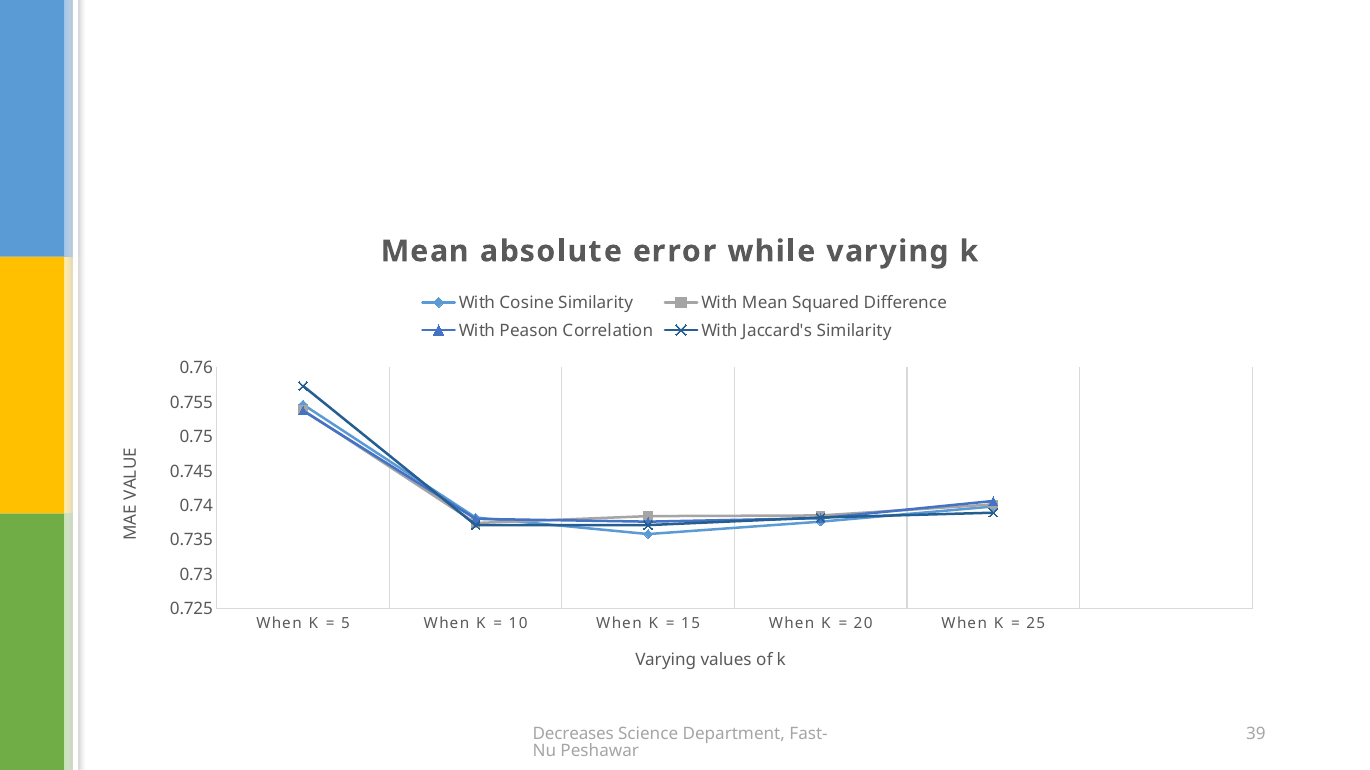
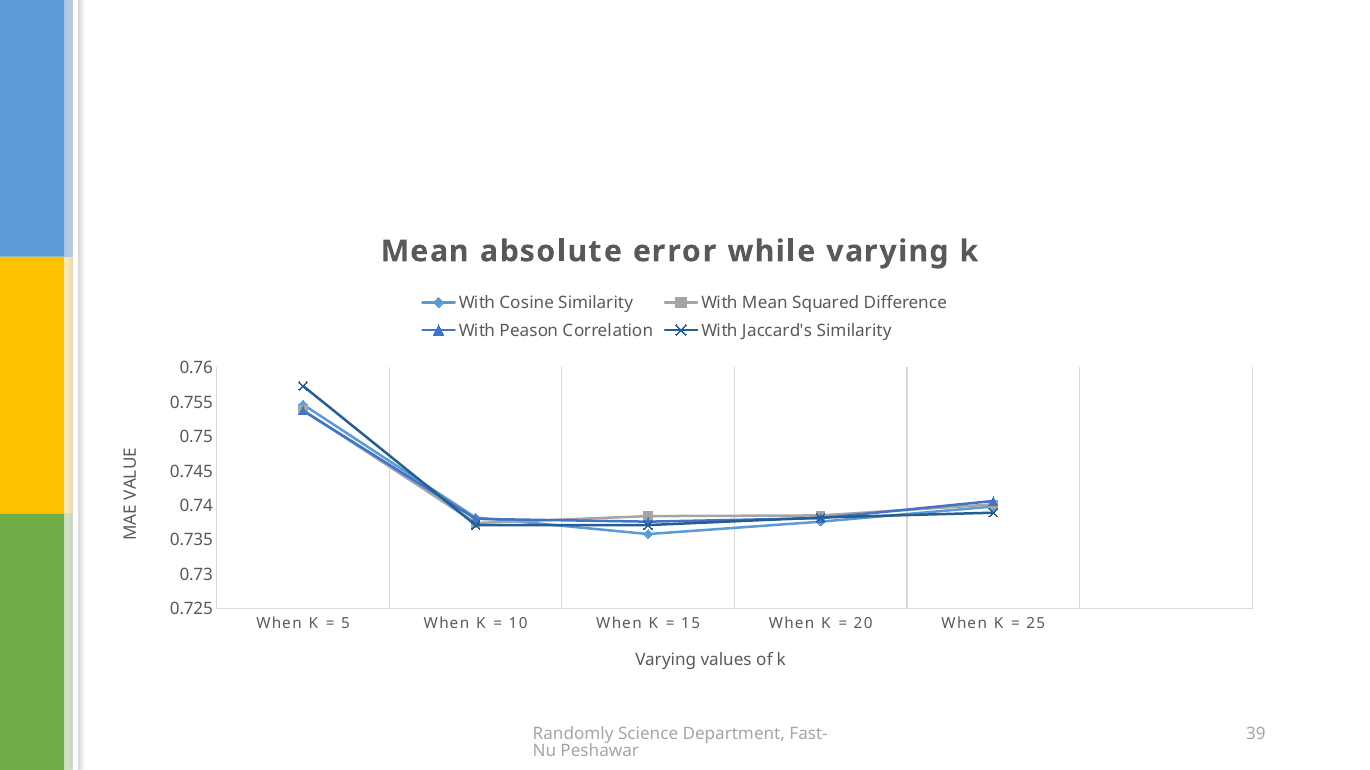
Decreases: Decreases -> Randomly
